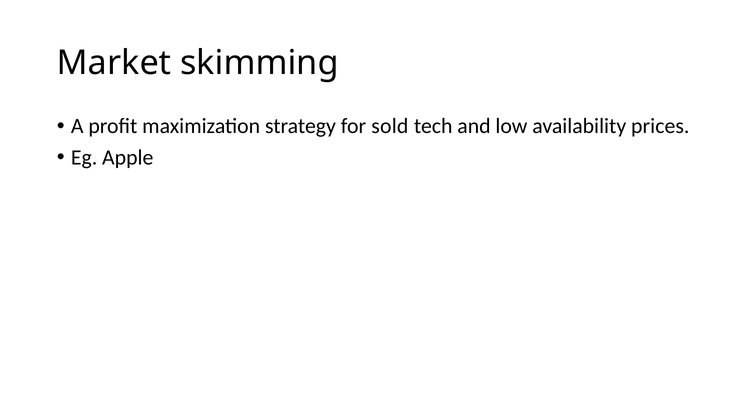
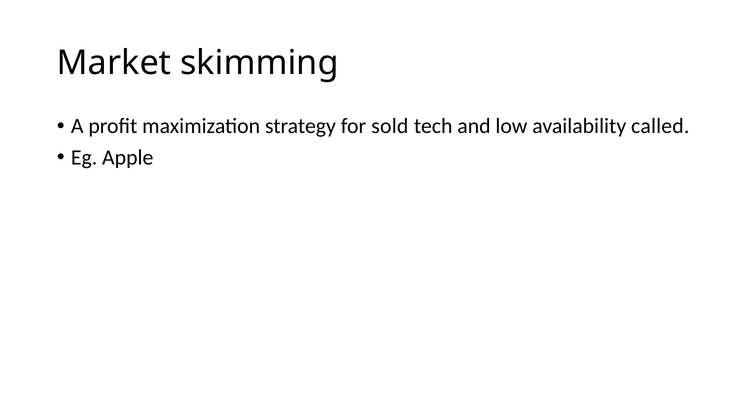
prices: prices -> called
